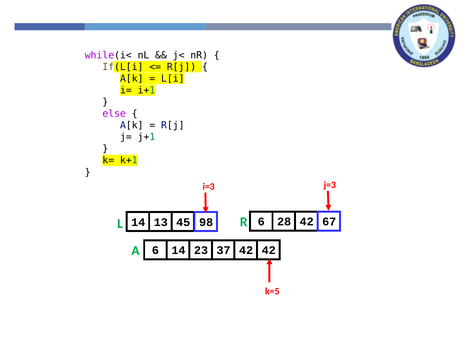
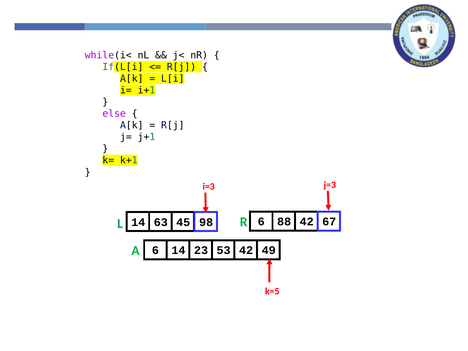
13: 13 -> 63
28: 28 -> 88
37: 37 -> 53
42 42: 42 -> 49
